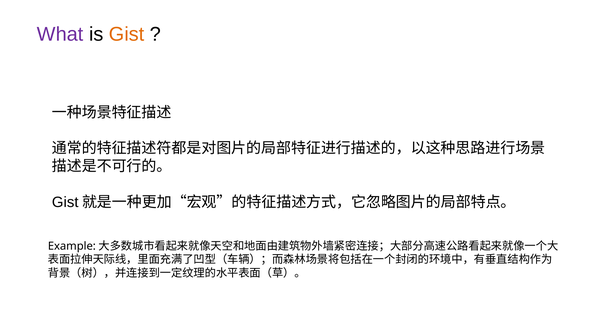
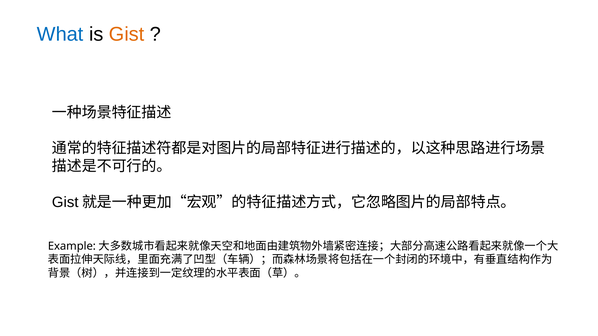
What colour: purple -> blue
